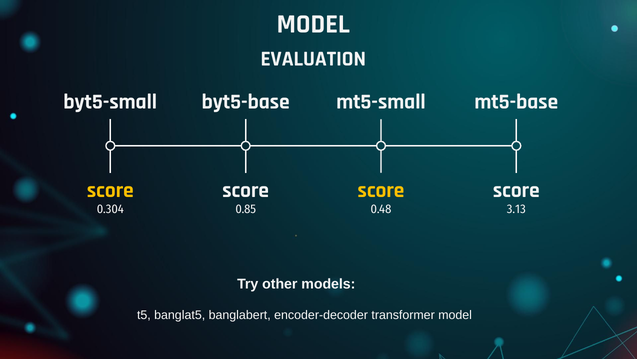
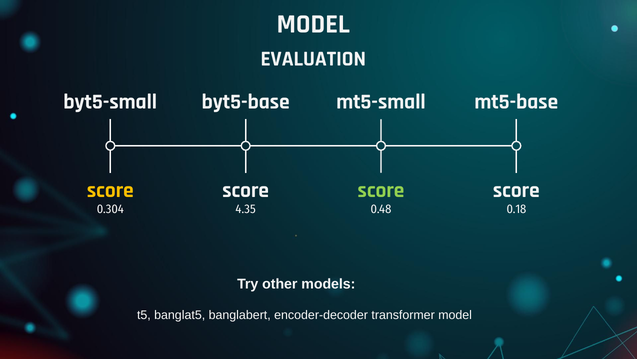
score at (381, 190) colour: yellow -> light green
0.85: 0.85 -> 4.35
3.13: 3.13 -> 0.18
